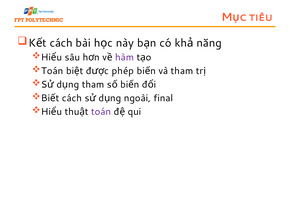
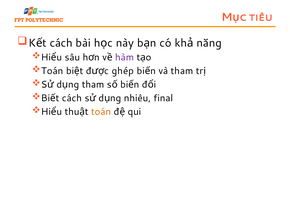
phép: phép -> ghép
ngoài: ngoài -> nhiêu
toán at (101, 111) colour: purple -> orange
